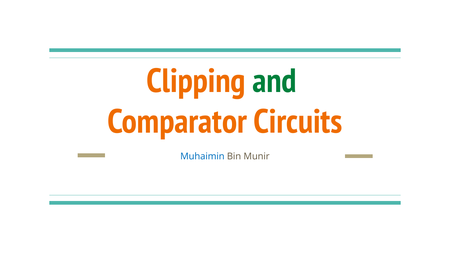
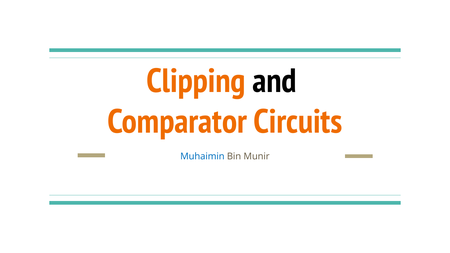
and colour: green -> black
